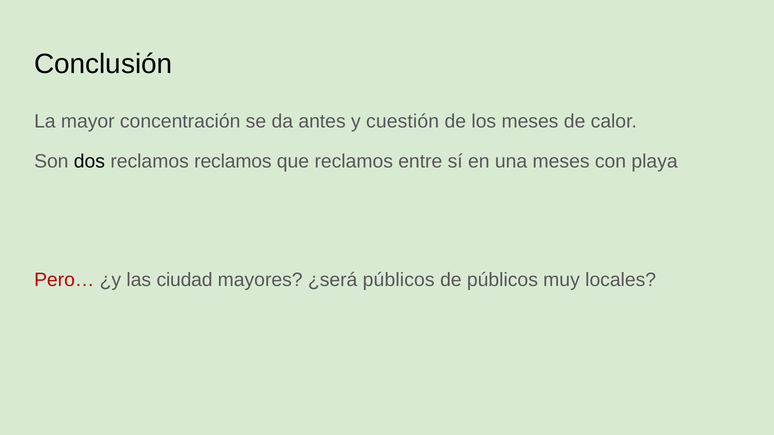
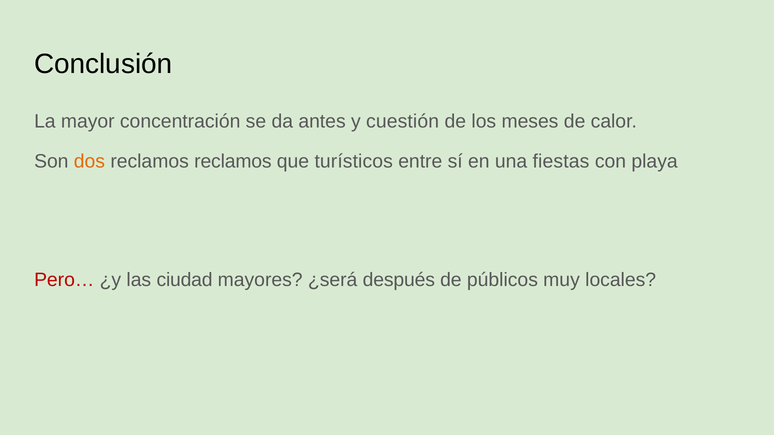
dos colour: black -> orange
que reclamos: reclamos -> turísticos
una meses: meses -> fiestas
¿será públicos: públicos -> después
